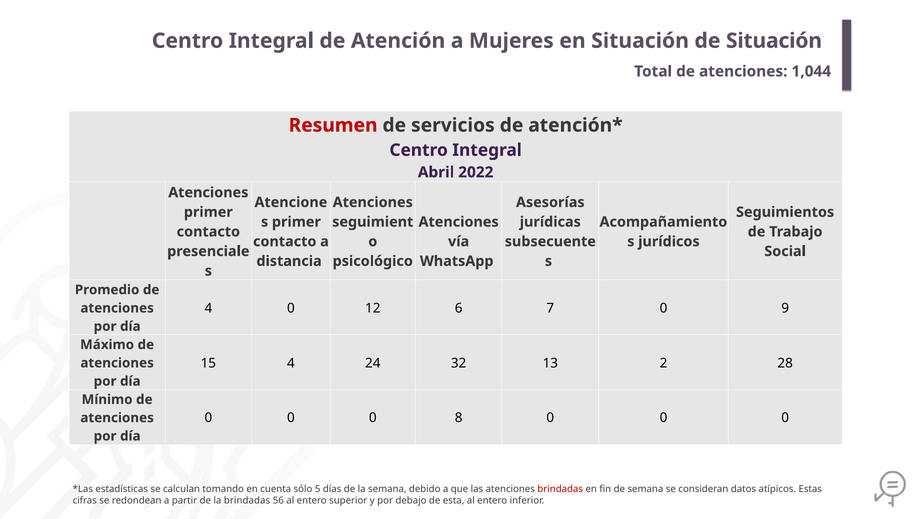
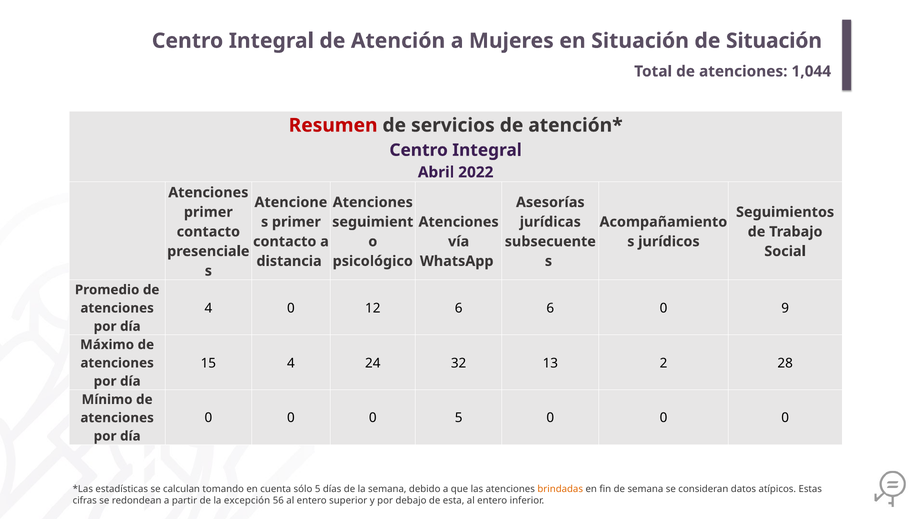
6 7: 7 -> 6
0 8: 8 -> 5
brindadas at (560, 489) colour: red -> orange
la brindadas: brindadas -> excepción
